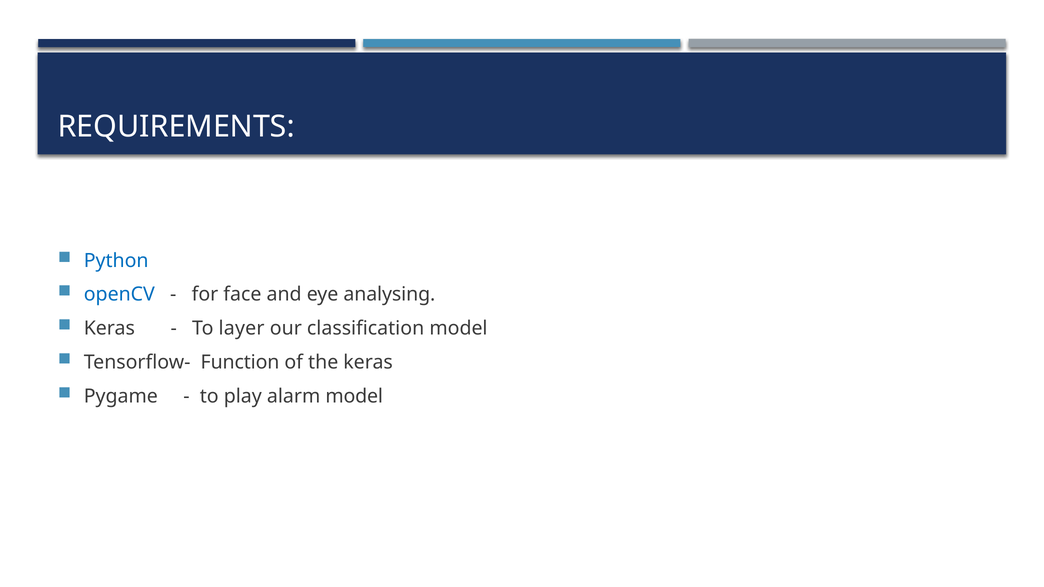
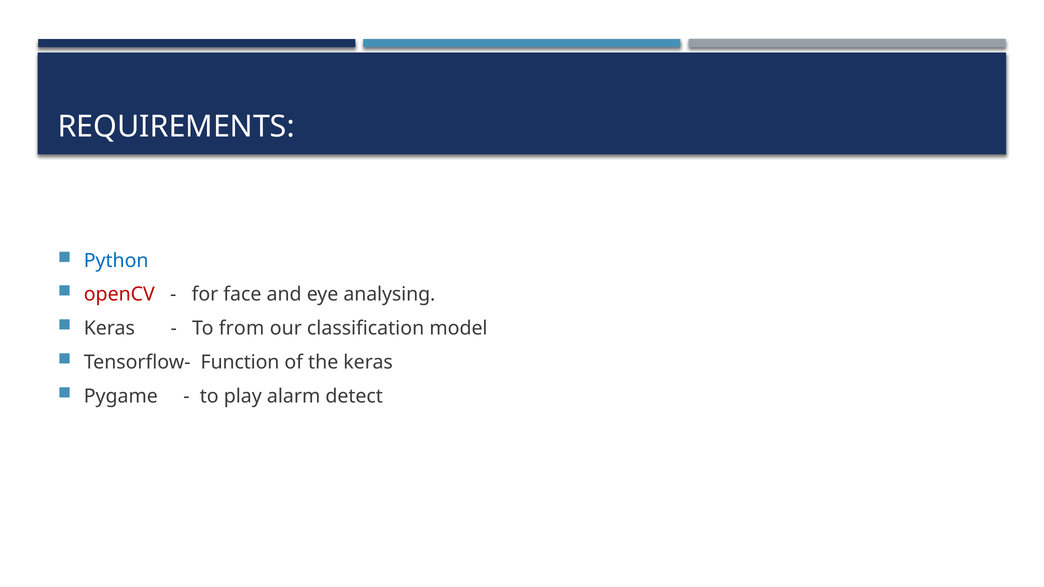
openCV colour: blue -> red
layer: layer -> from
alarm model: model -> detect
